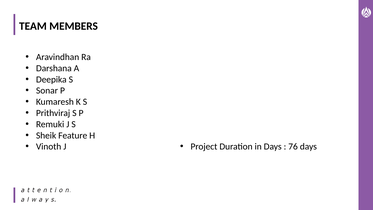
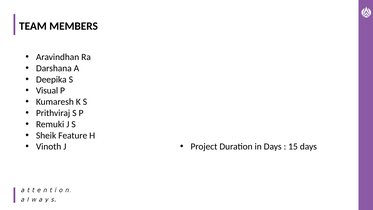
Sonar: Sonar -> Visual
76: 76 -> 15
